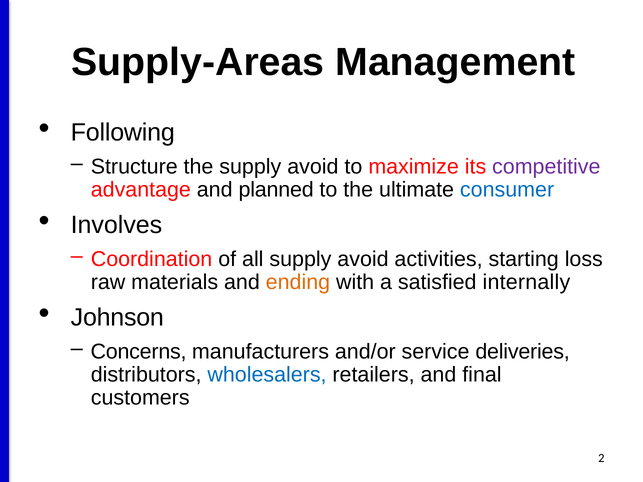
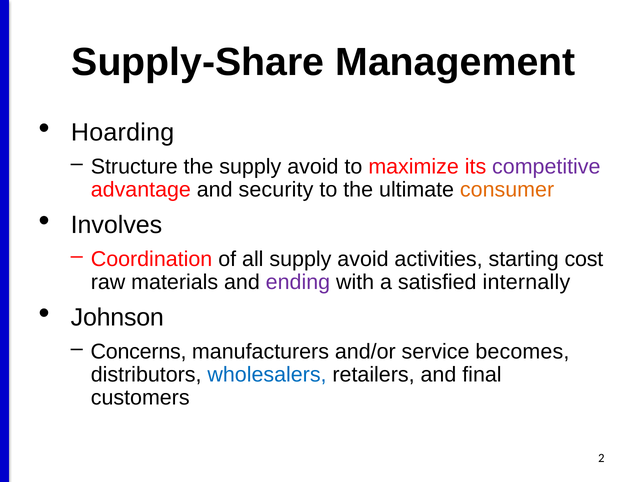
Supply-Areas: Supply-Areas -> Supply-Share
Following: Following -> Hoarding
planned: planned -> security
consumer colour: blue -> orange
loss: loss -> cost
ending colour: orange -> purple
deliveries: deliveries -> becomes
